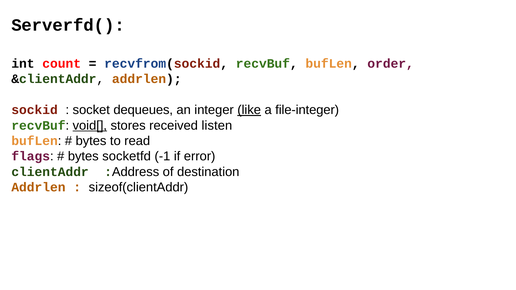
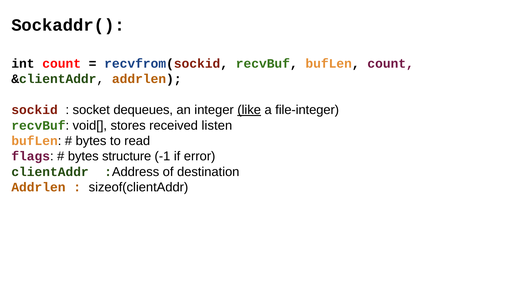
Serverfd(: Serverfd( -> Sockaddr(
bufLen order: order -> count
void[ underline: present -> none
socketfd: socketfd -> structure
